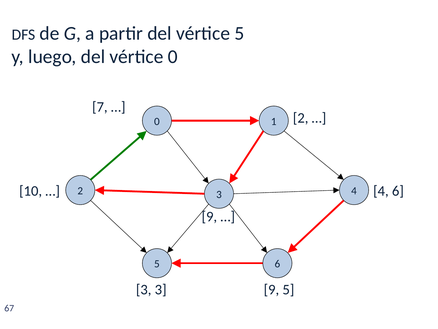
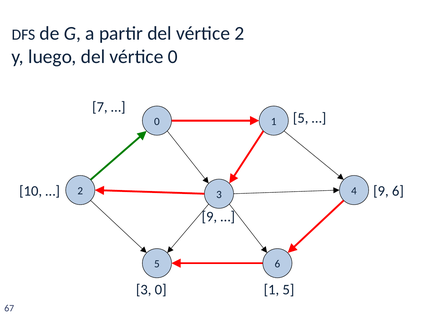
vértice 5: 5 -> 2
2 at (301, 118): 2 -> 5
4 at (381, 191): 4 -> 9
3 3: 3 -> 0
9 at (271, 289): 9 -> 1
